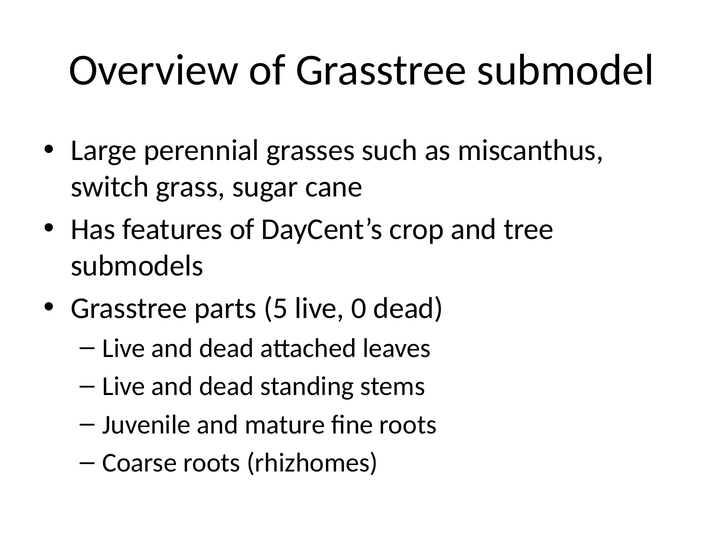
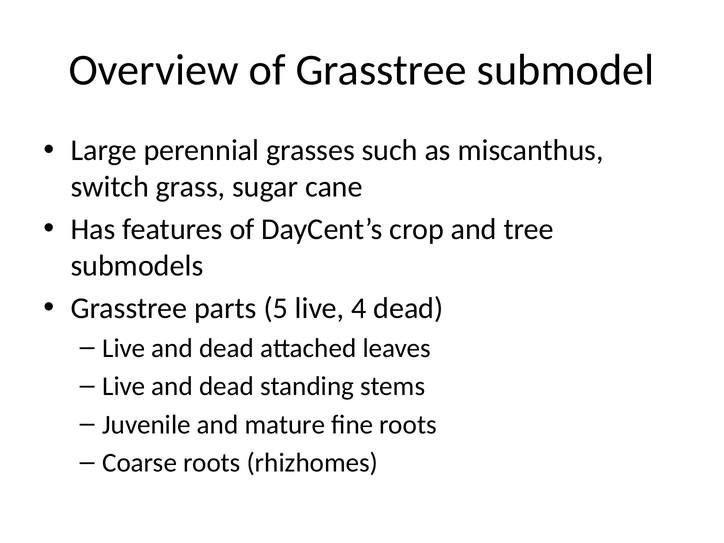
0: 0 -> 4
